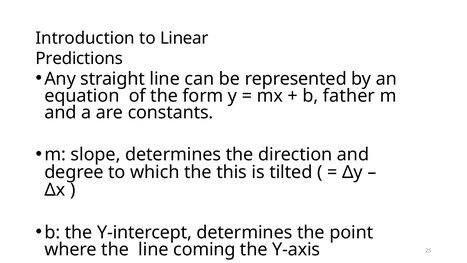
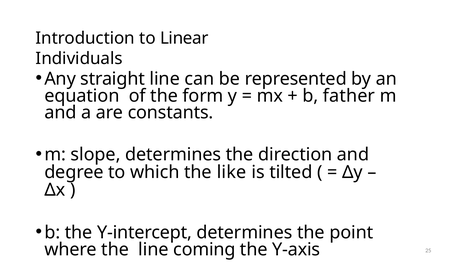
Predictions: Predictions -> Individuals
this: this -> like
